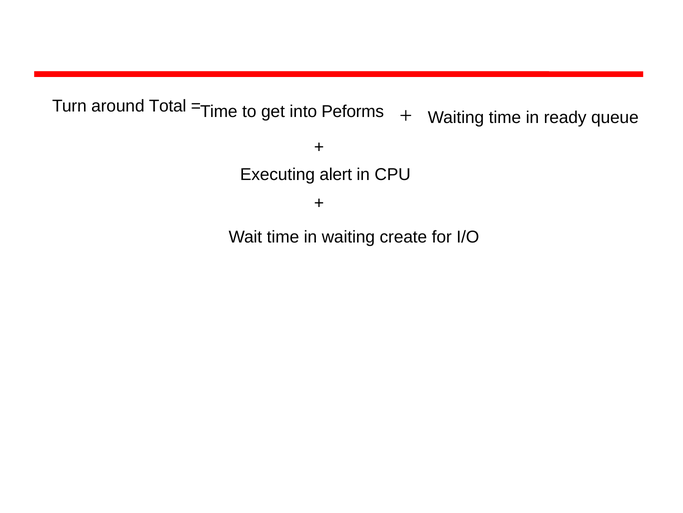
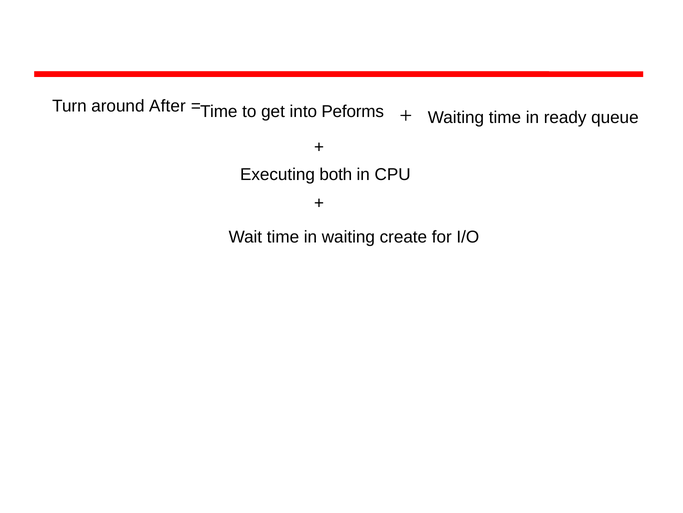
Total: Total -> After
alert: alert -> both
